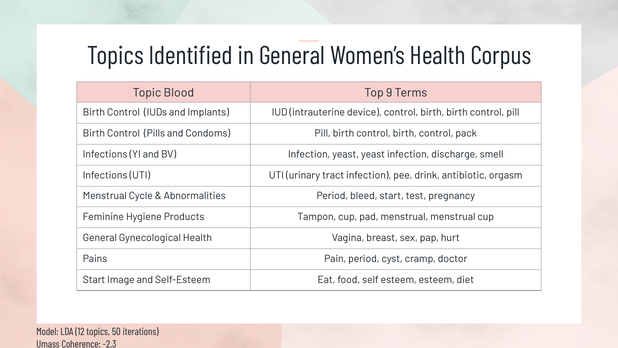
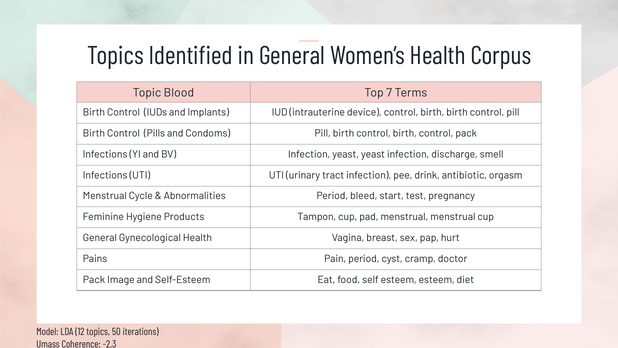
9: 9 -> 7
Start at (94, 279): Start -> Pack
